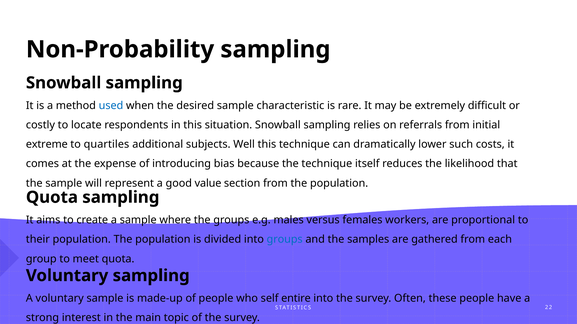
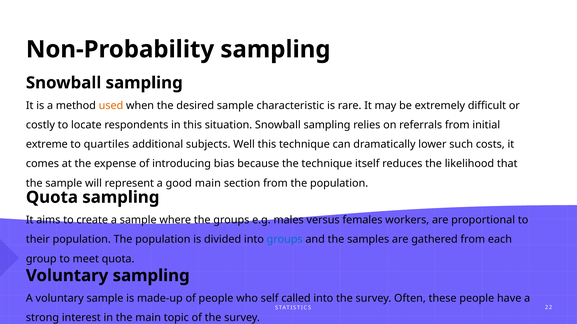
used colour: blue -> orange
good value: value -> main
entire: entire -> called
